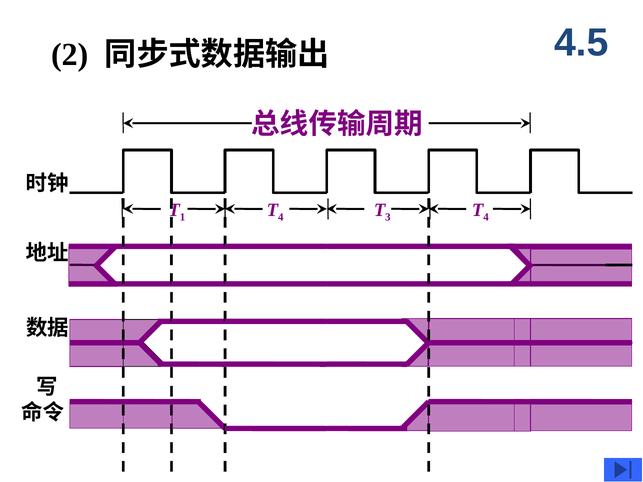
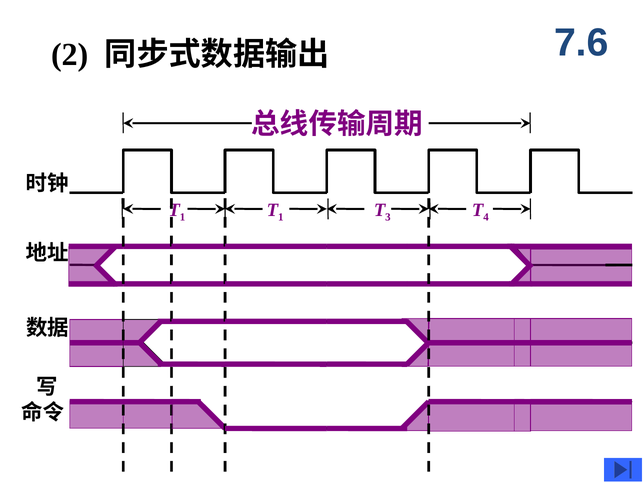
4.5: 4.5 -> 7.6
4 at (281, 217): 4 -> 1
